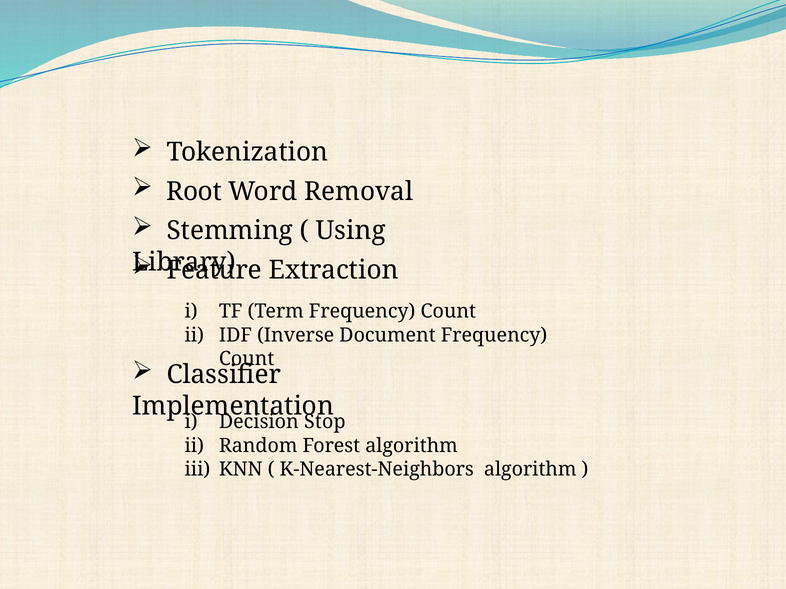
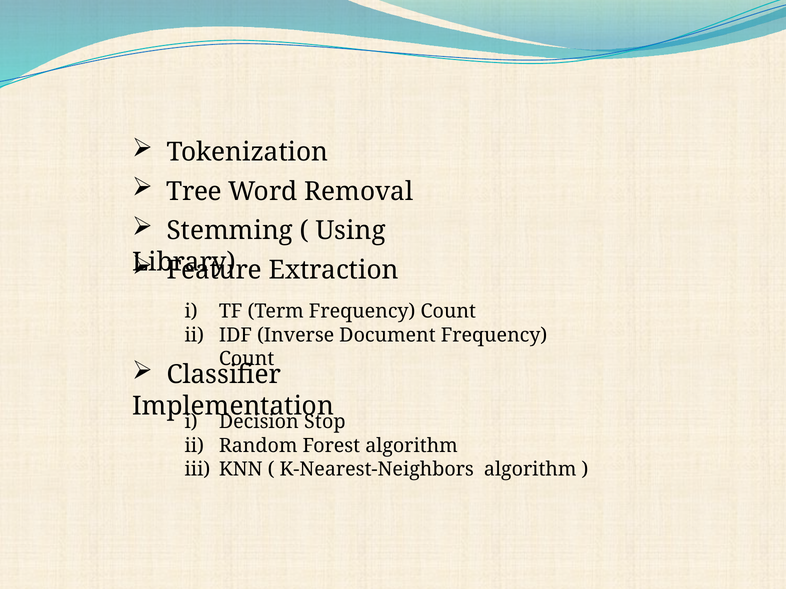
Root: Root -> Tree
